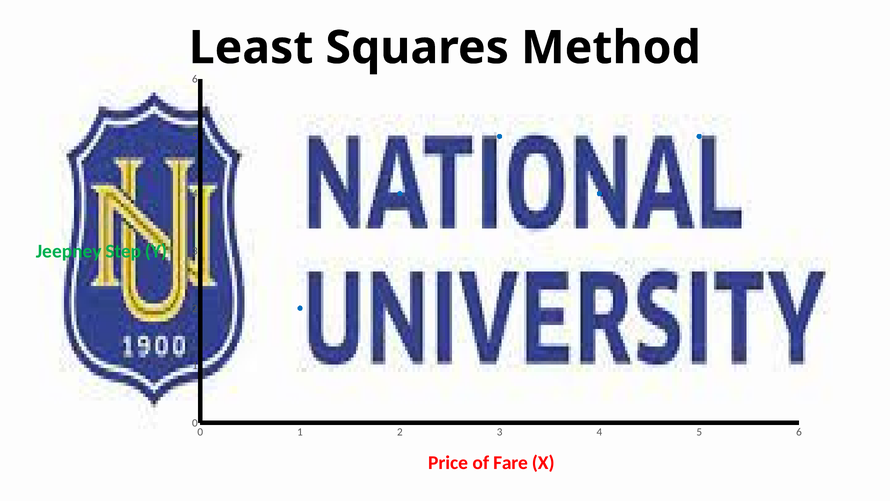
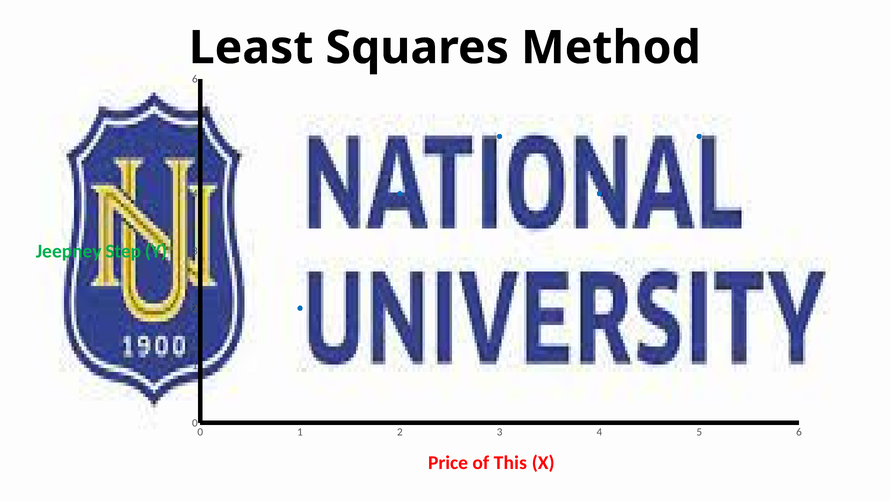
Fare: Fare -> This
